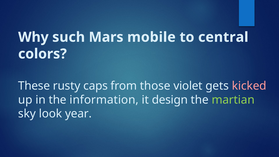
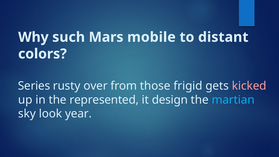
central: central -> distant
These: These -> Series
caps: caps -> over
violet: violet -> frigid
information: information -> represented
martian colour: light green -> light blue
